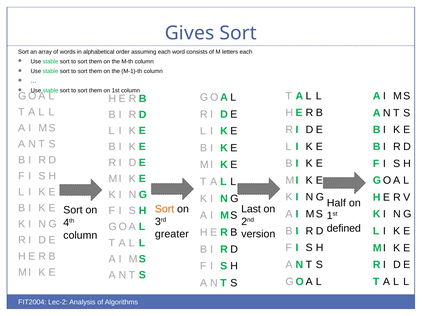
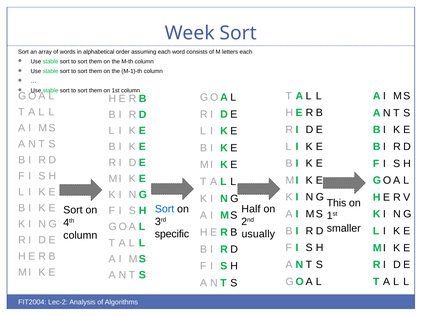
Gives: Gives -> Week
Half: Half -> This
Sort at (165, 209) colour: orange -> blue
Last: Last -> Half
defined: defined -> smaller
greater: greater -> specific
version: version -> usually
